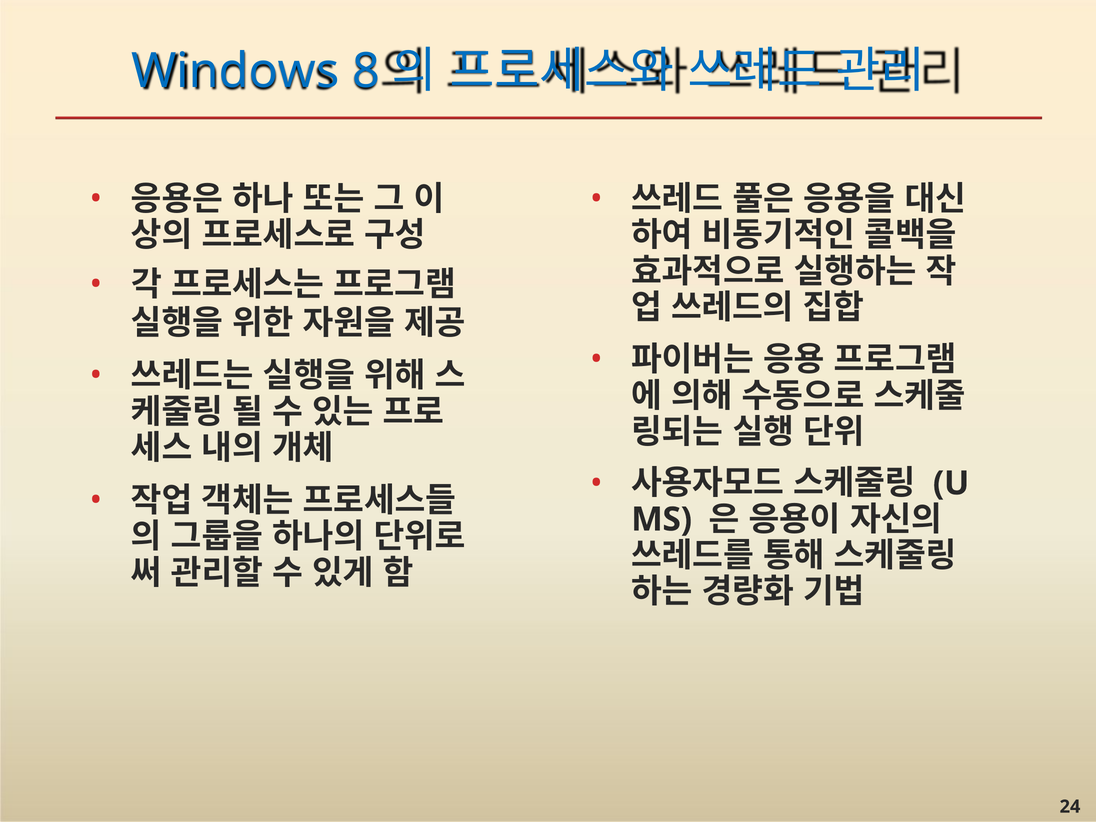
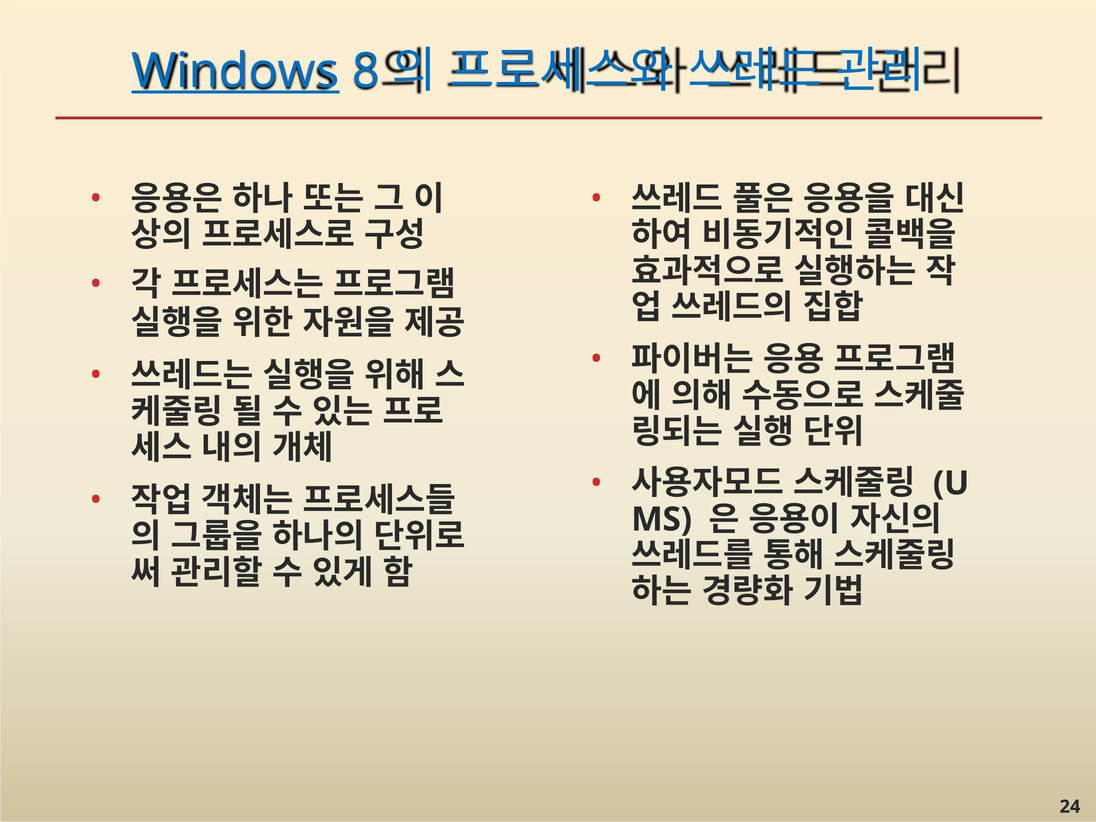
Windows underline: none -> present
